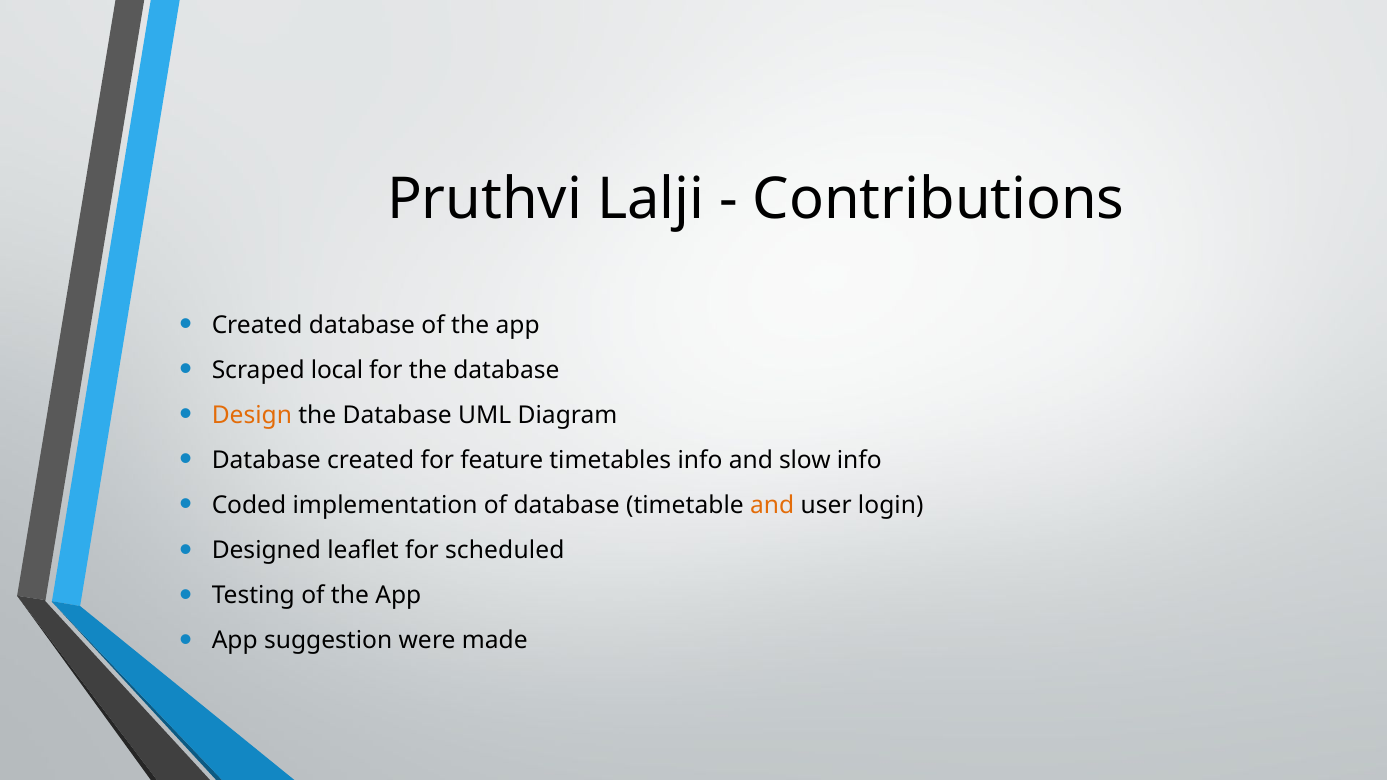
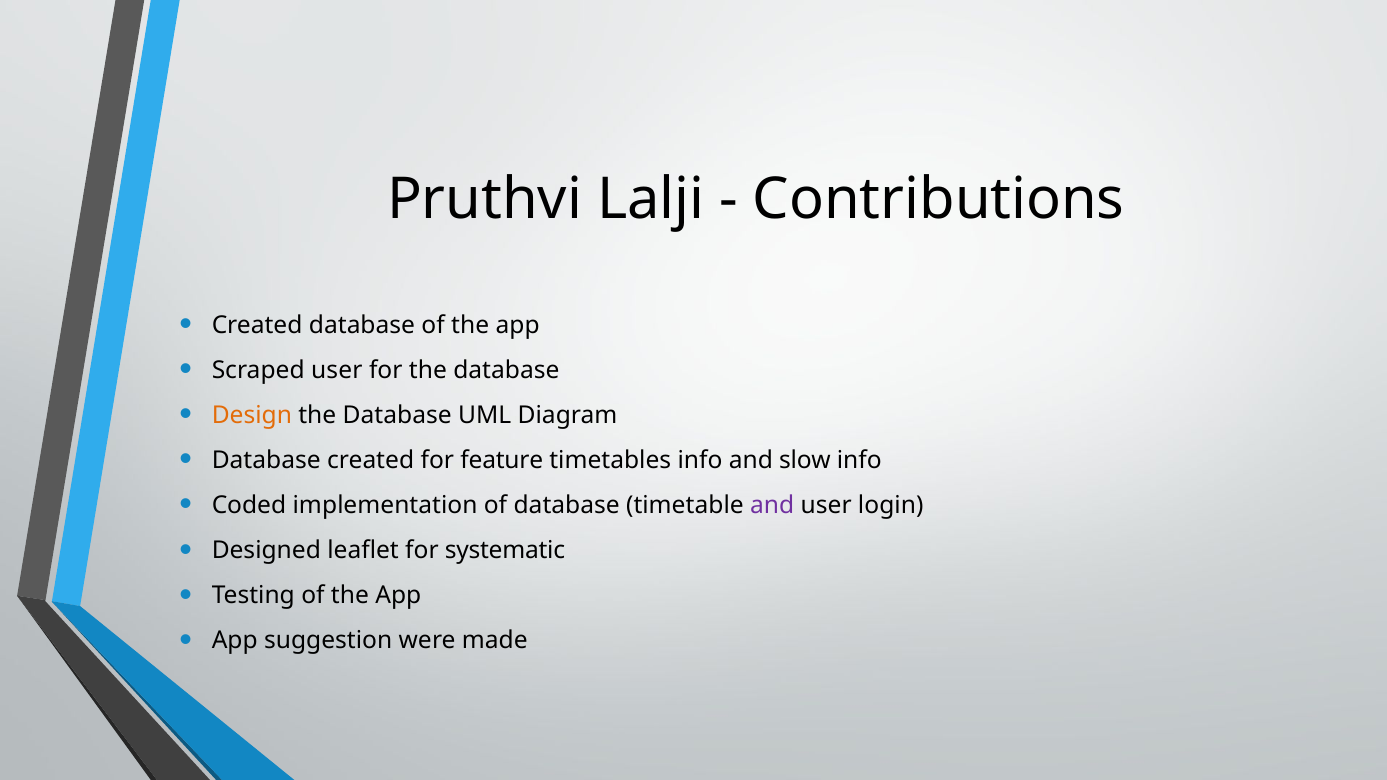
Scraped local: local -> user
and at (772, 505) colour: orange -> purple
scheduled: scheduled -> systematic
